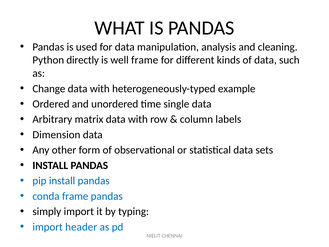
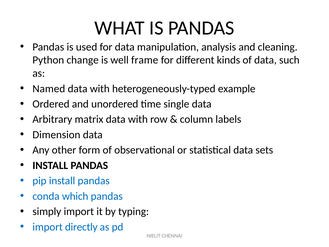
directly: directly -> change
Change: Change -> Named
conda frame: frame -> which
header: header -> directly
